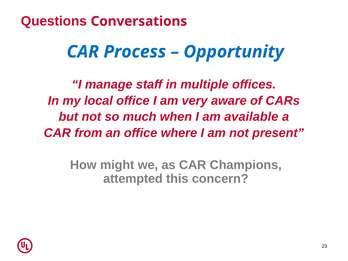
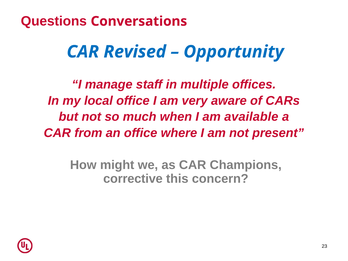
Process: Process -> Revised
attempted: attempted -> corrective
